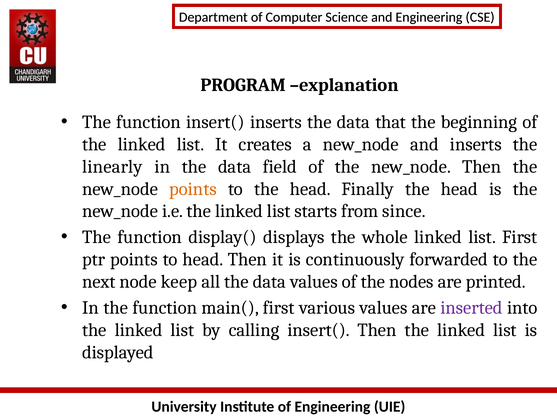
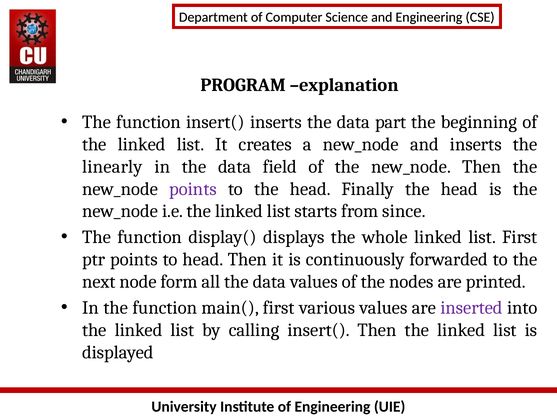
that: that -> part
points at (193, 189) colour: orange -> purple
keep: keep -> form
